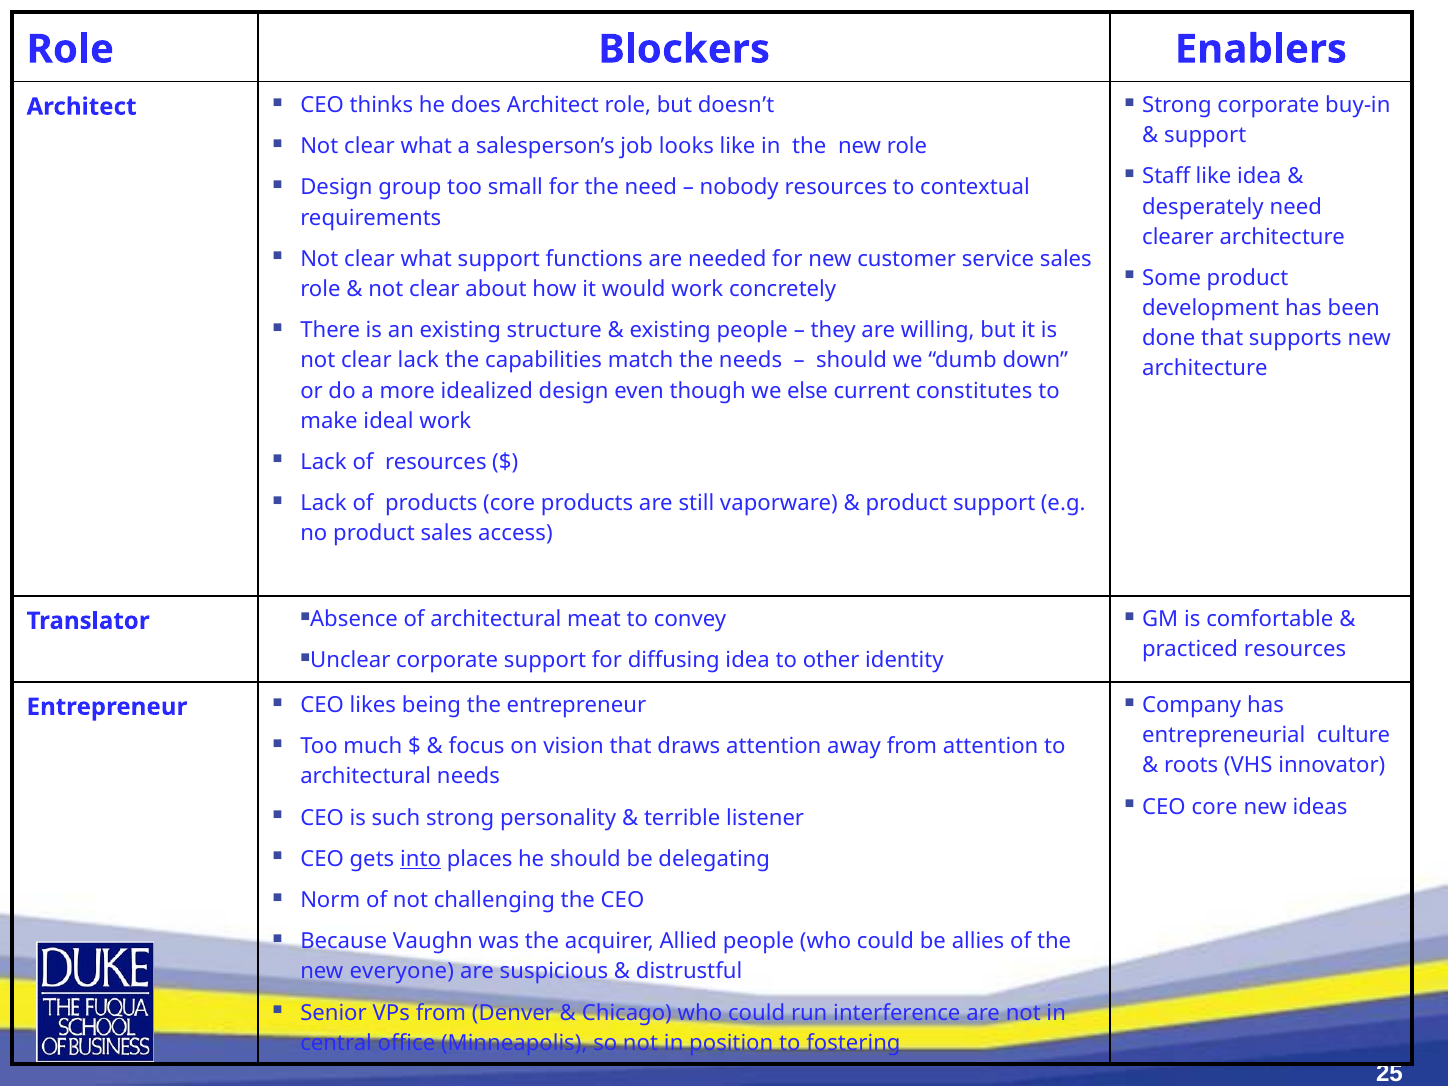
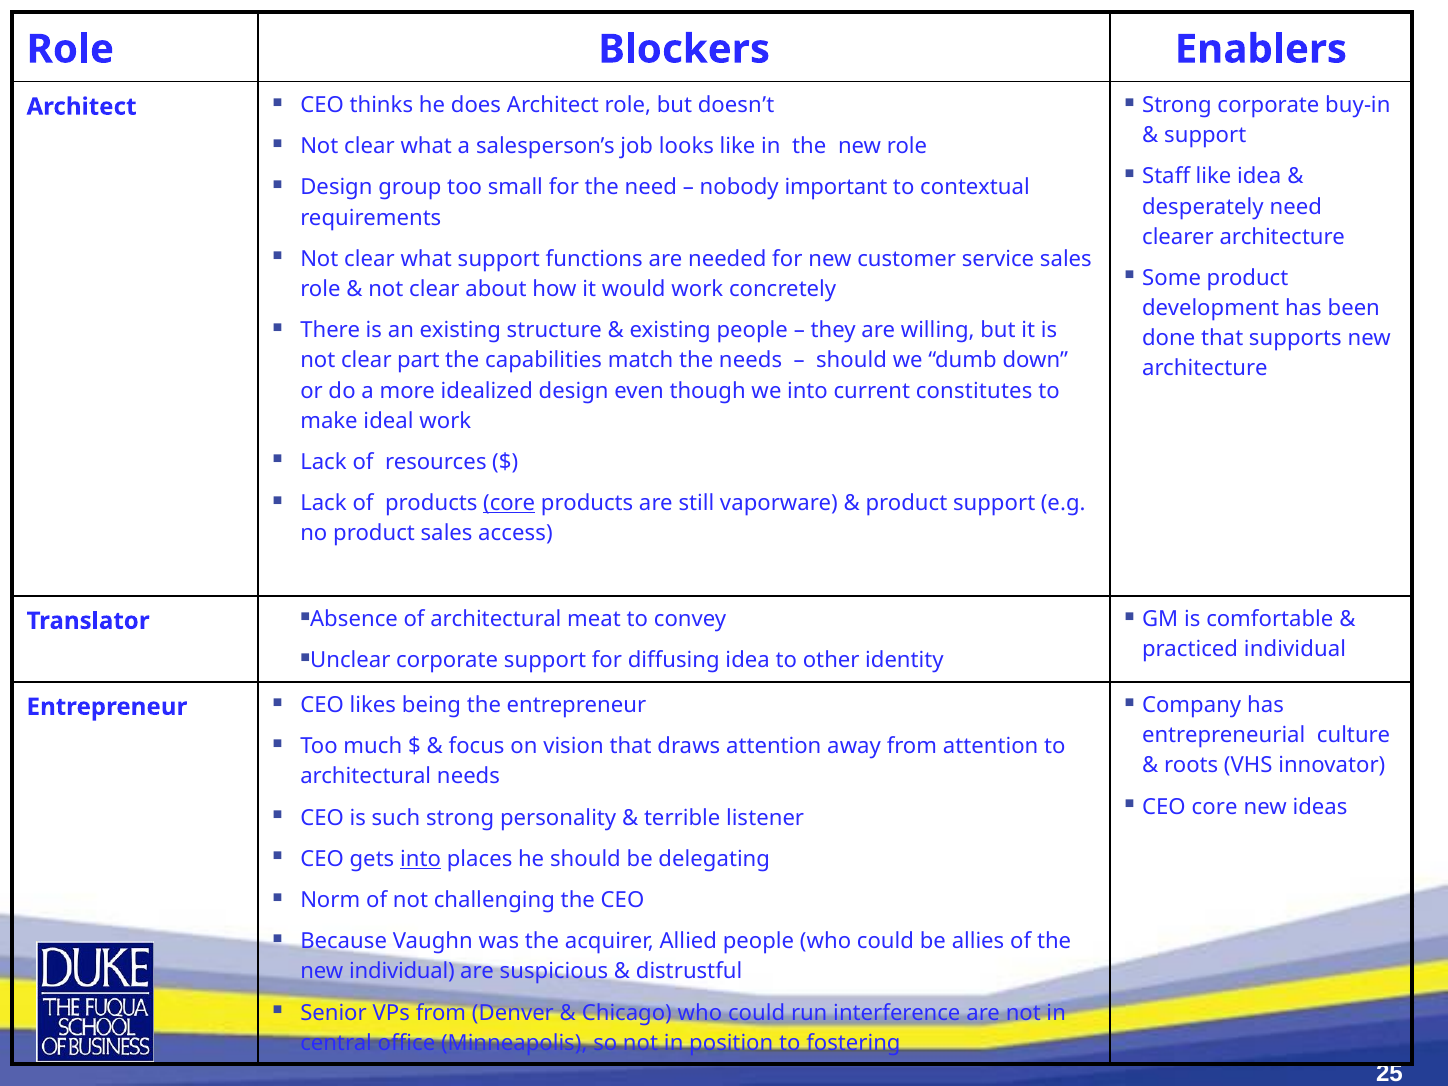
nobody resources: resources -> important
clear lack: lack -> part
we else: else -> into
core at (509, 503) underline: none -> present
practiced resources: resources -> individual
new everyone: everyone -> individual
